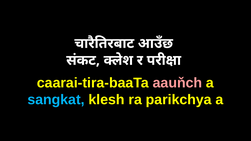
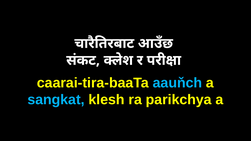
aauňch colour: pink -> light blue
